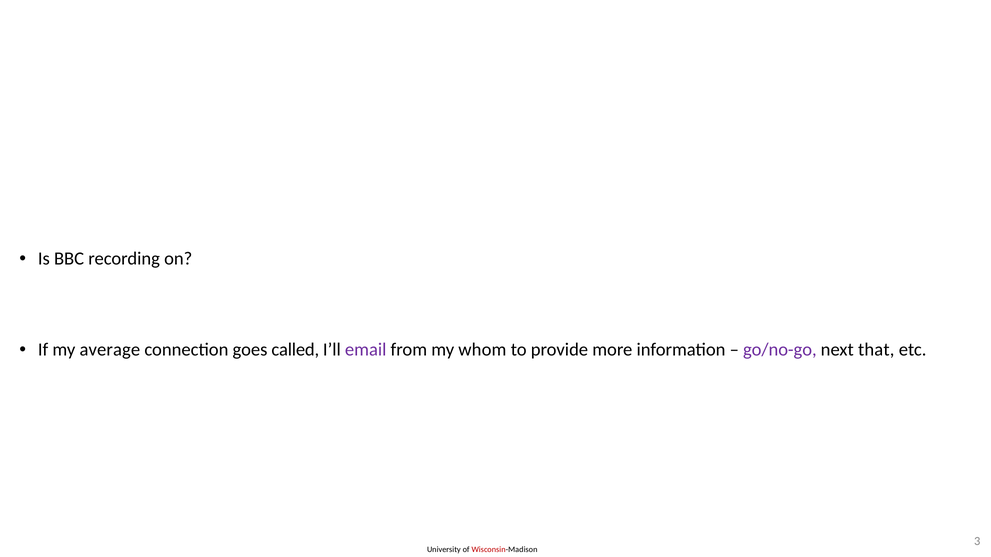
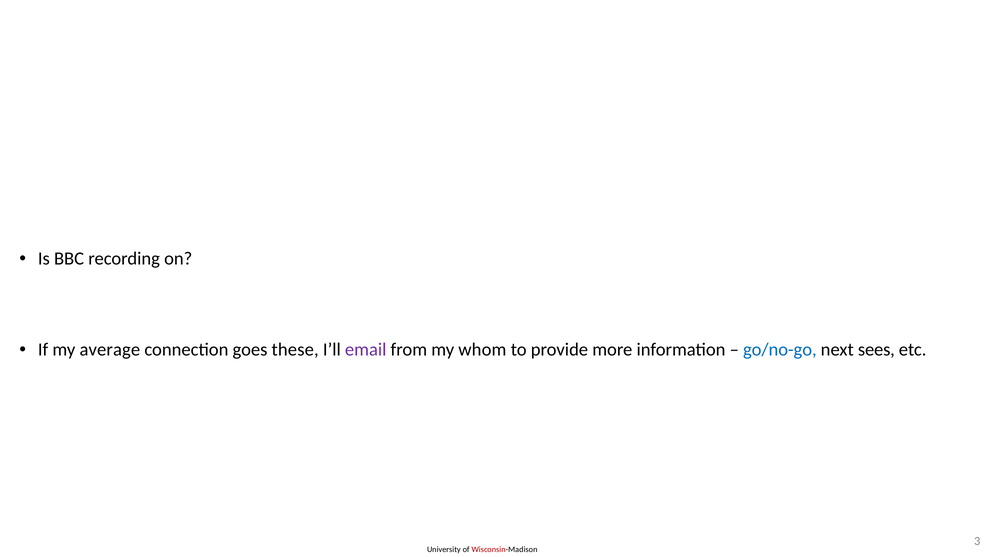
called: called -> these
go/no-go colour: purple -> blue
that: that -> sees
